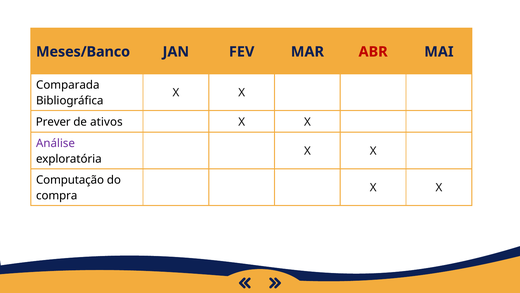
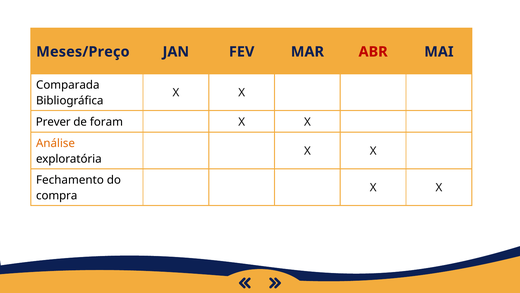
Meses/Banco: Meses/Banco -> Meses/Preço
ativos: ativos -> foram
Análise colour: purple -> orange
Computação: Computação -> Fechamento
